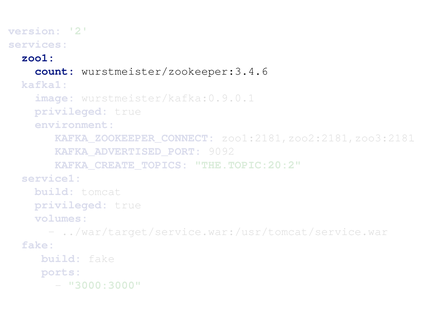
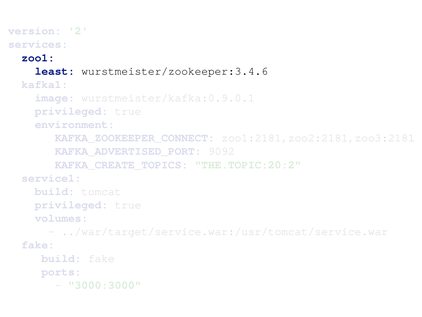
count: count -> least
